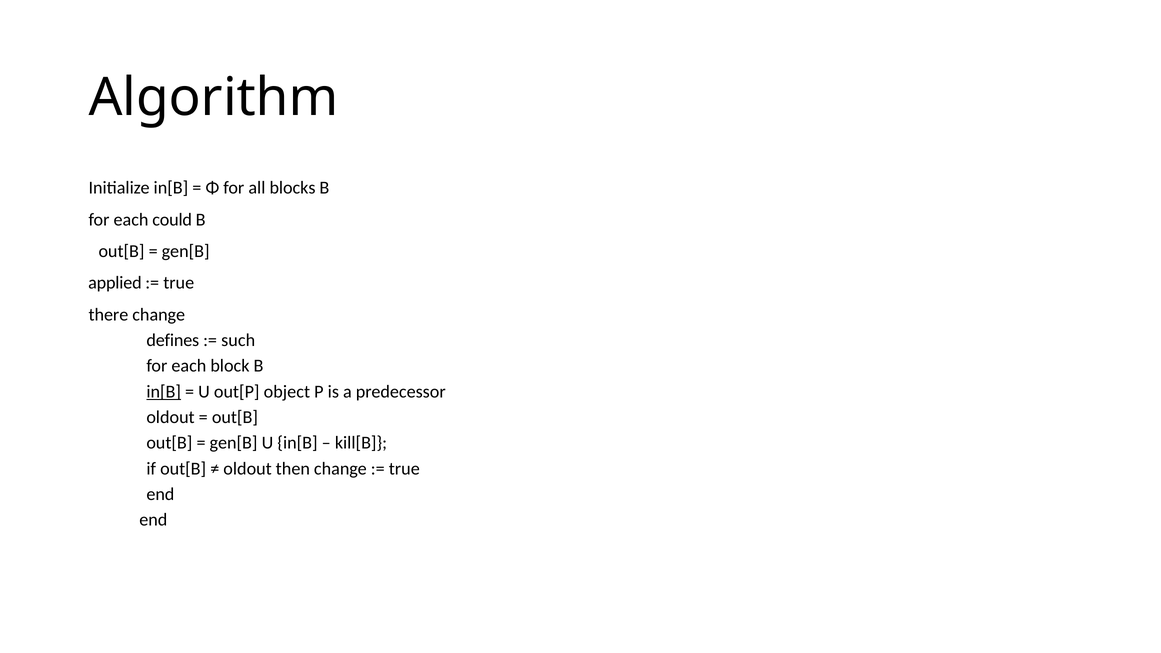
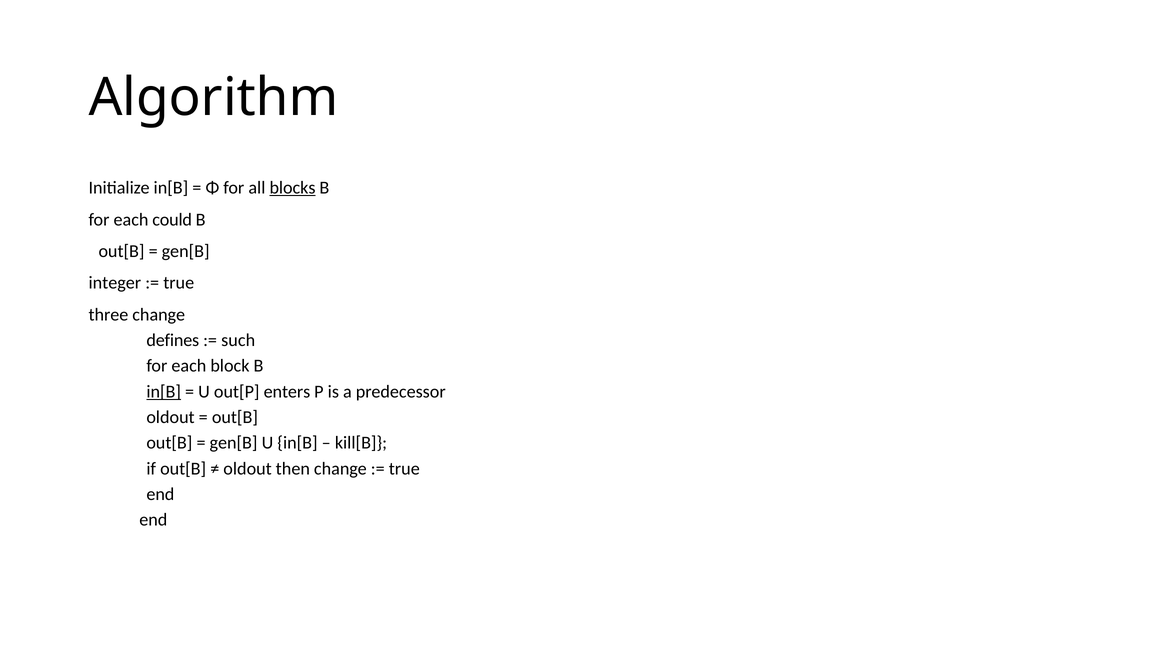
blocks underline: none -> present
applied: applied -> integer
there: there -> three
object: object -> enters
